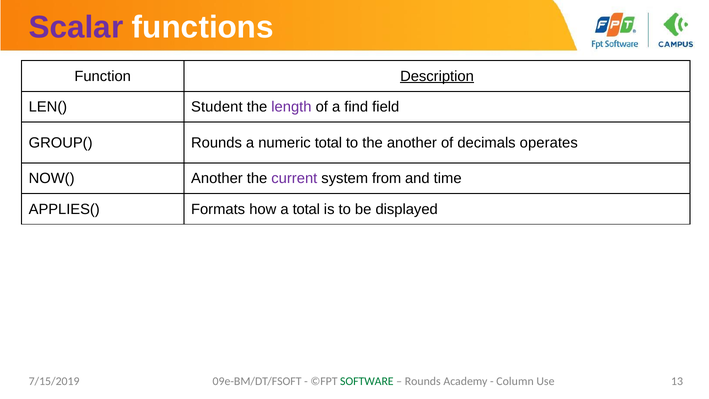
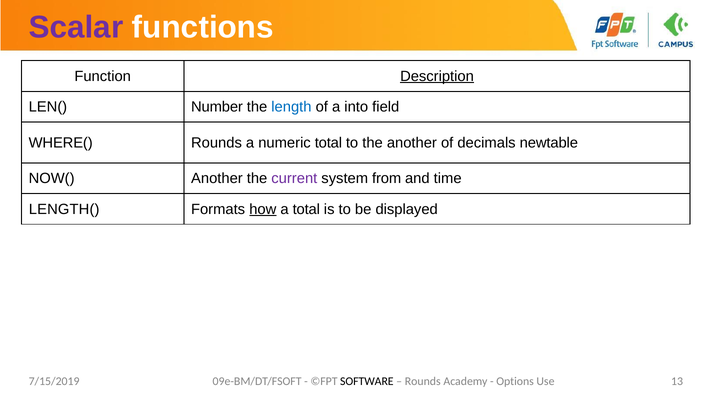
Student: Student -> Number
length colour: purple -> blue
find: find -> into
GROUP(: GROUP( -> WHERE(
operates: operates -> newtable
APPLIES(: APPLIES( -> LENGTH(
how underline: none -> present
SOFTWARE colour: green -> black
Column: Column -> Options
